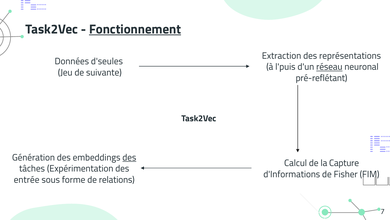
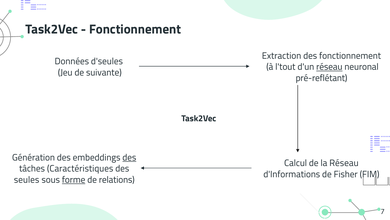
Fonctionnement at (135, 29) underline: present -> none
des représentations: représentations -> fonctionnement
l'puis: l'puis -> l'tout
la Capture: Capture -> Réseau
Expérimentation: Expérimentation -> Caractéristiques
entrée: entrée -> seules
forme underline: none -> present
